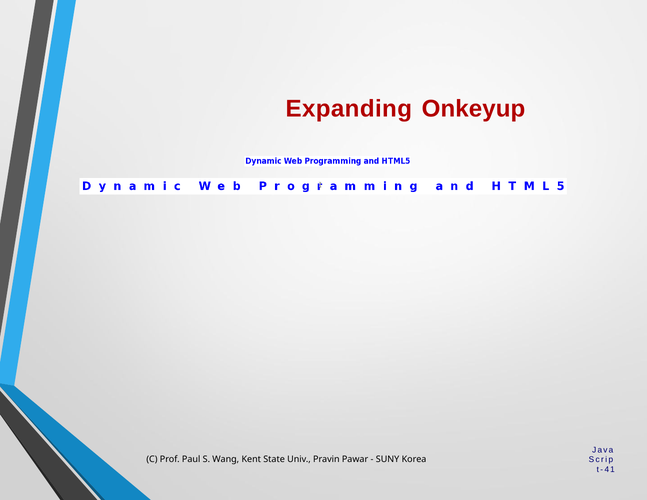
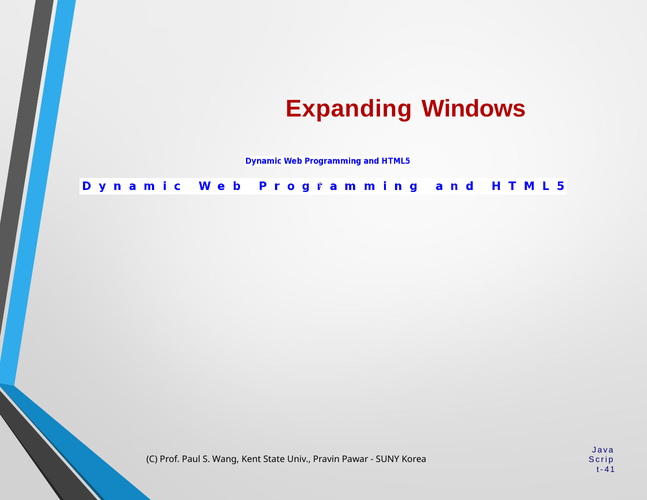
Onkeyup: Onkeyup -> Windows
